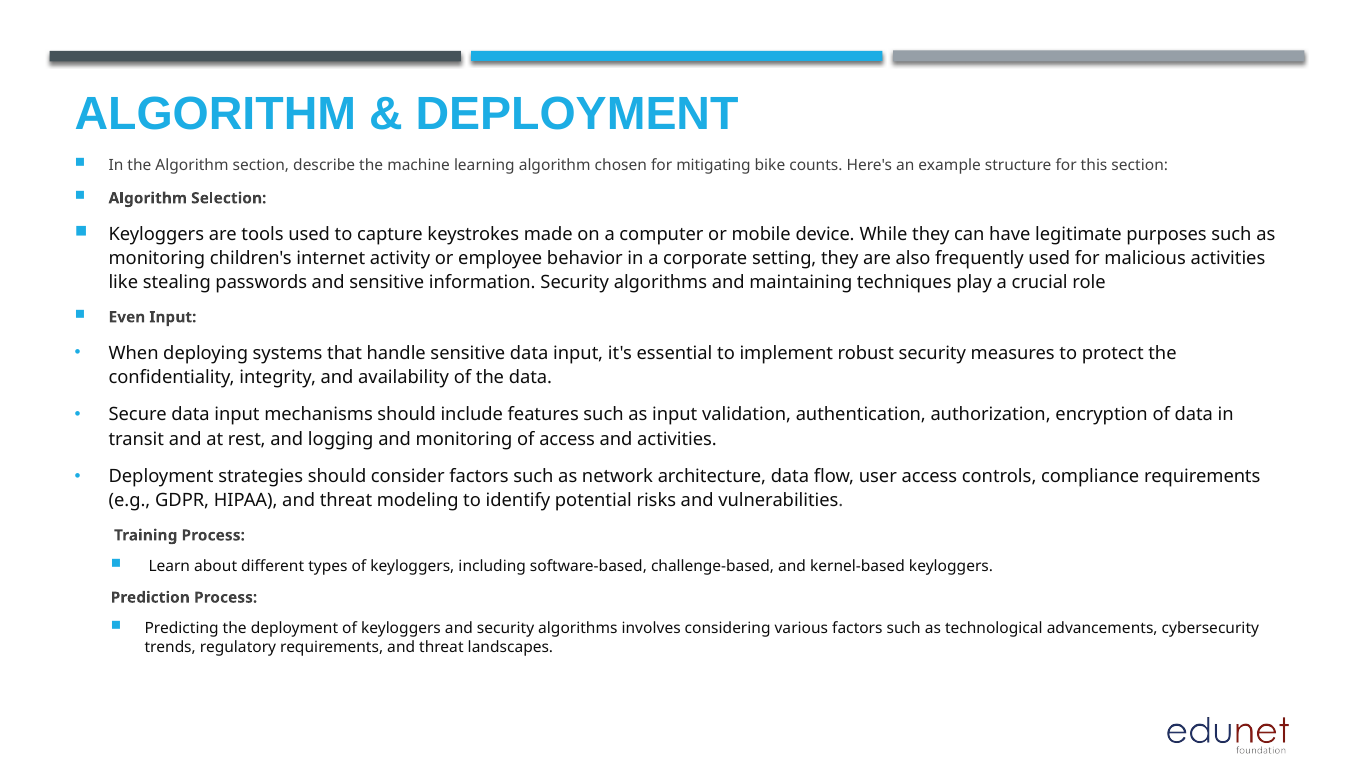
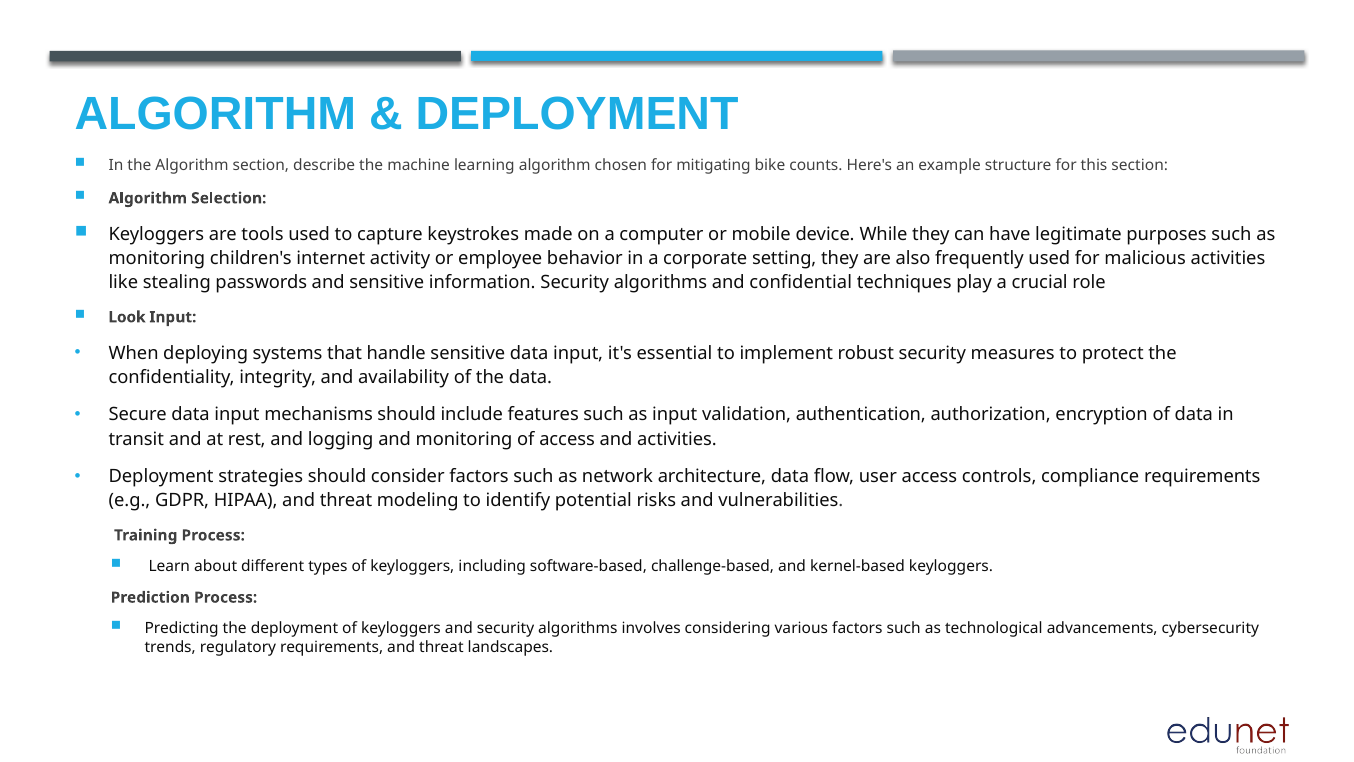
maintaining: maintaining -> confidential
Even: Even -> Look
